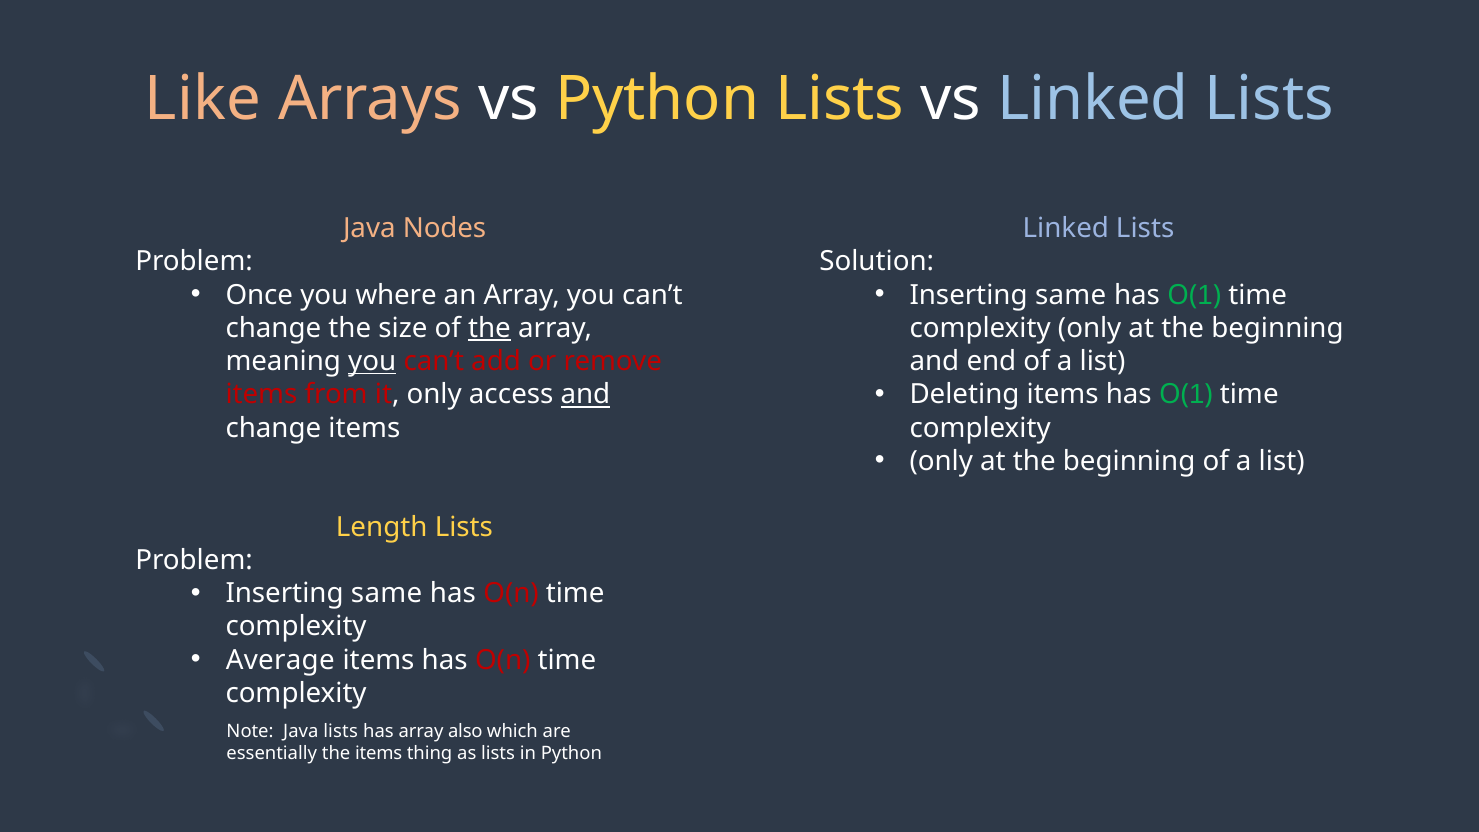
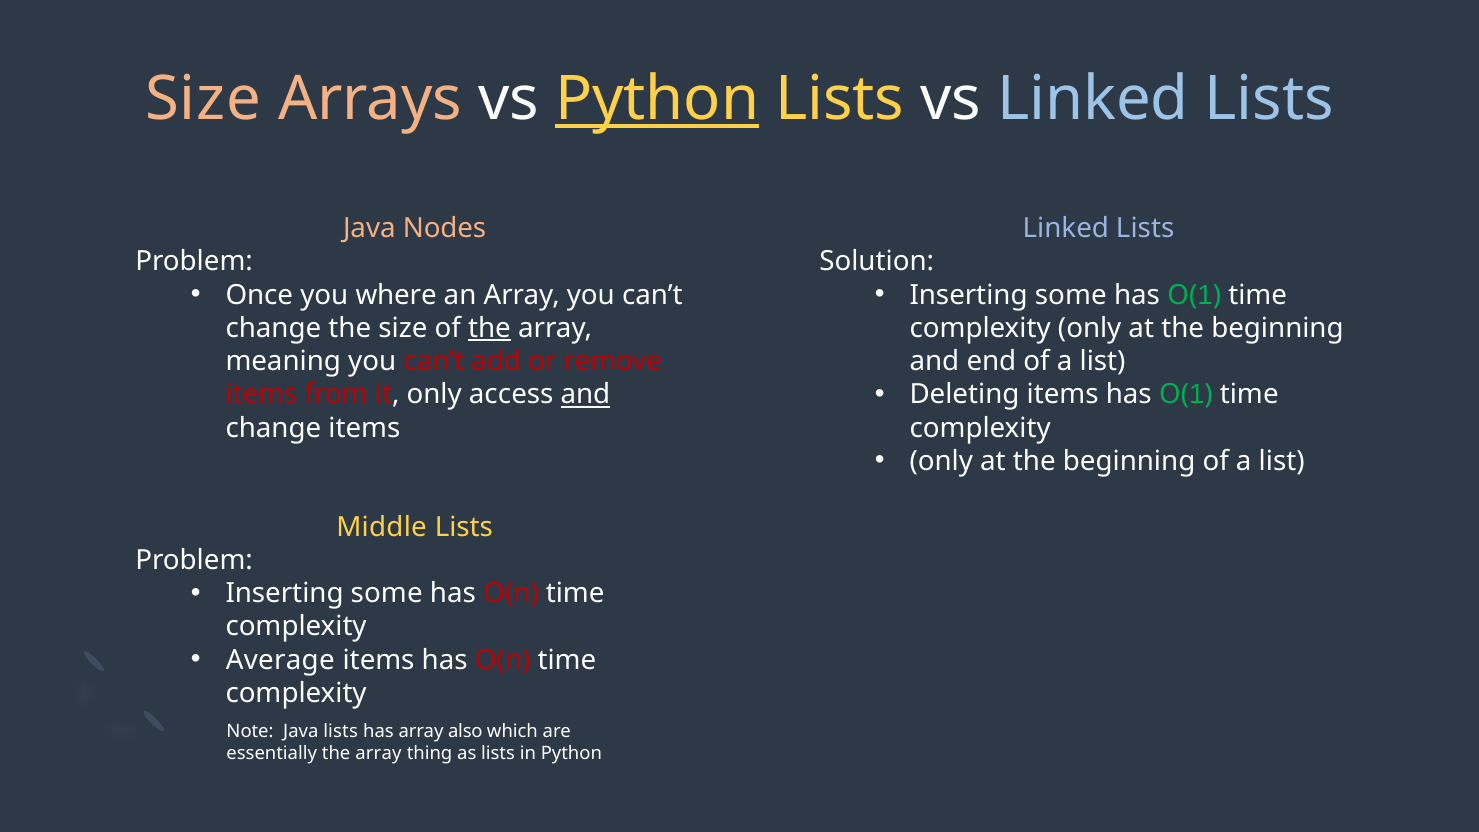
Like at (203, 99): Like -> Size
Python at (657, 99) underline: none -> present
same at (1071, 295): same -> some
you at (372, 361) underline: present -> none
Length: Length -> Middle
same at (387, 594): same -> some
essentially the items: items -> array
